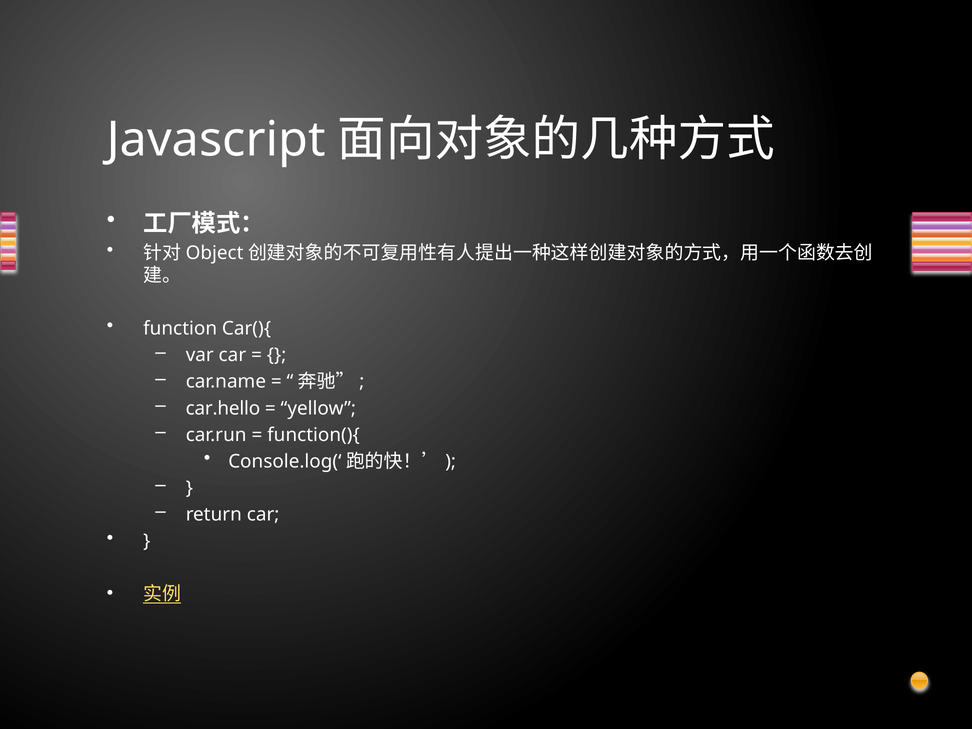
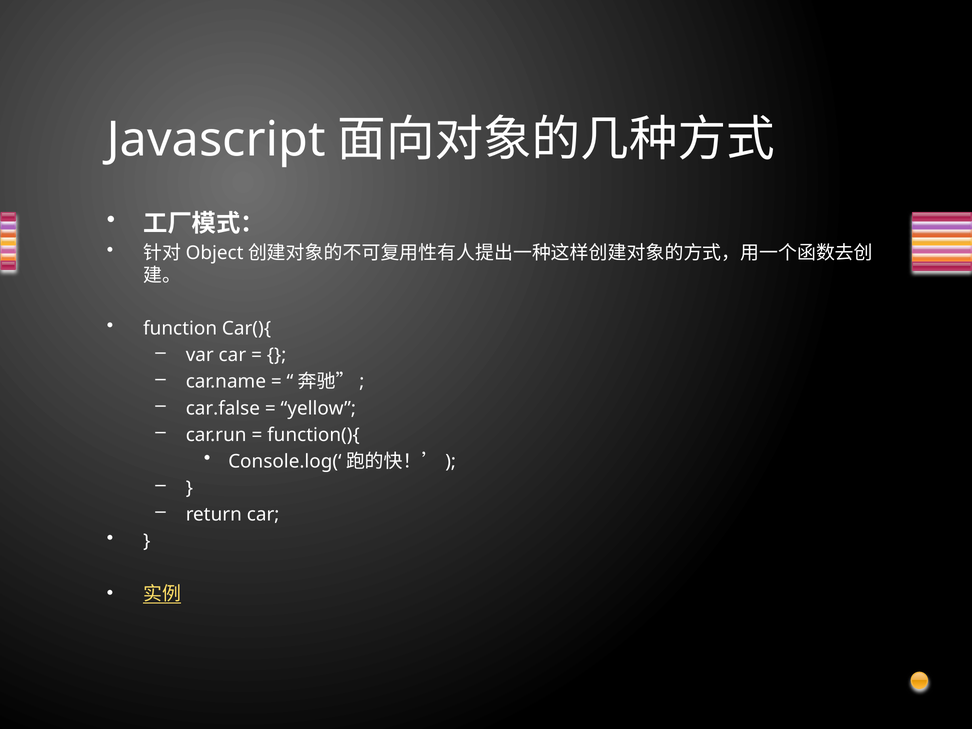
car.hello: car.hello -> car.false
